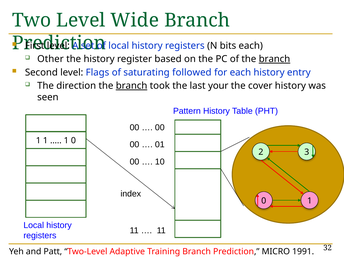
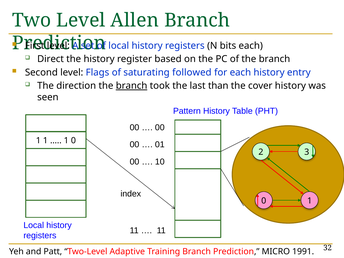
Wide: Wide -> Allen
Other: Other -> Direct
branch at (274, 59) underline: present -> none
your: your -> than
